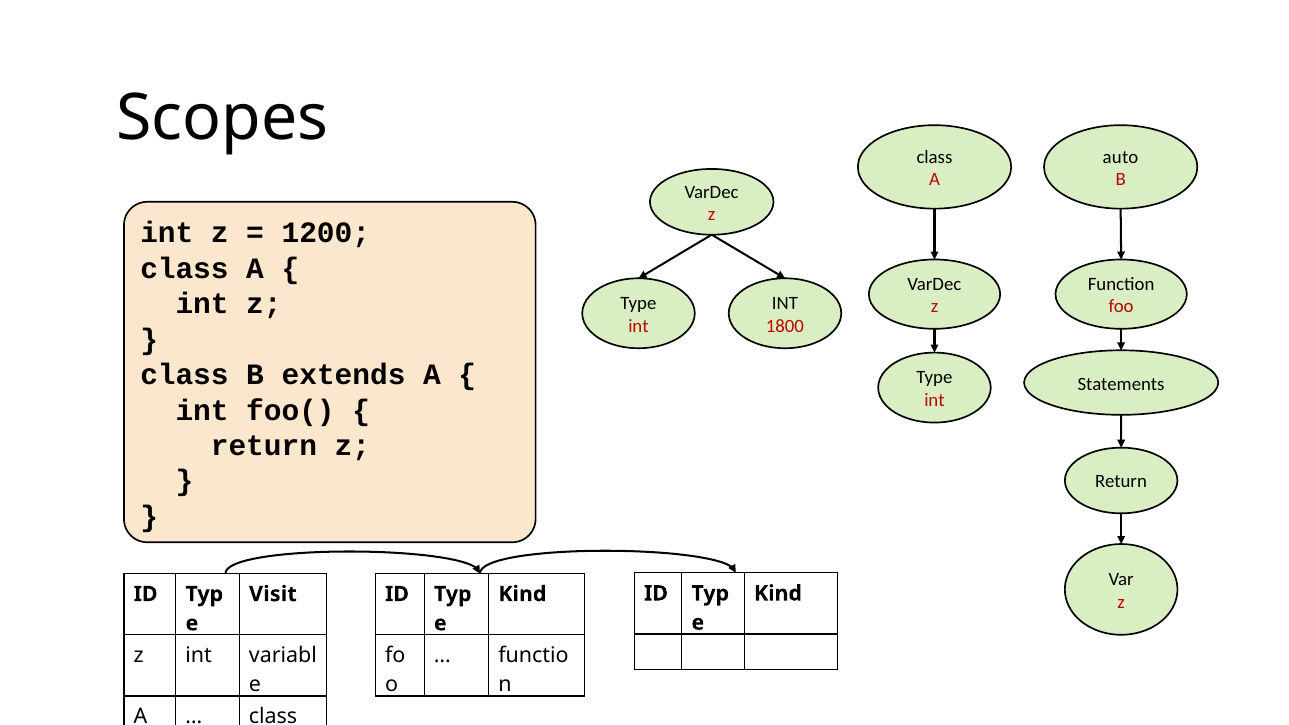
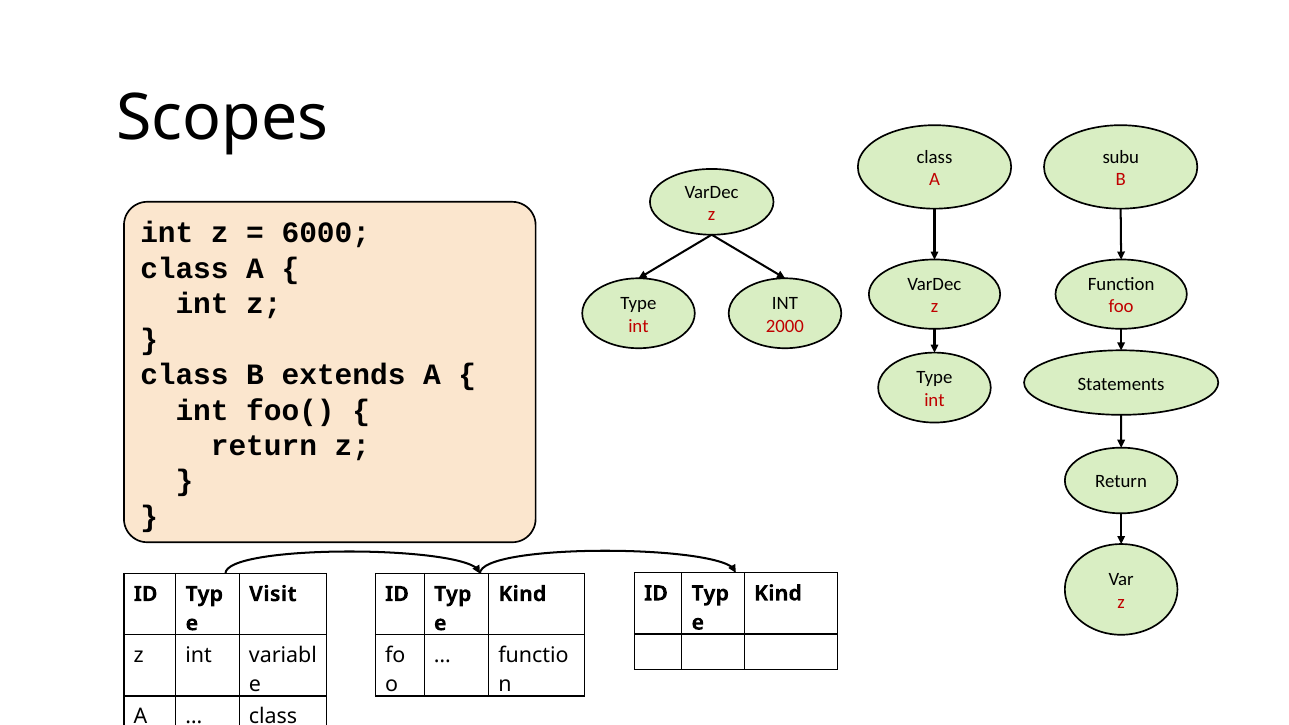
auto: auto -> subu
1200: 1200 -> 6000
1800: 1800 -> 2000
